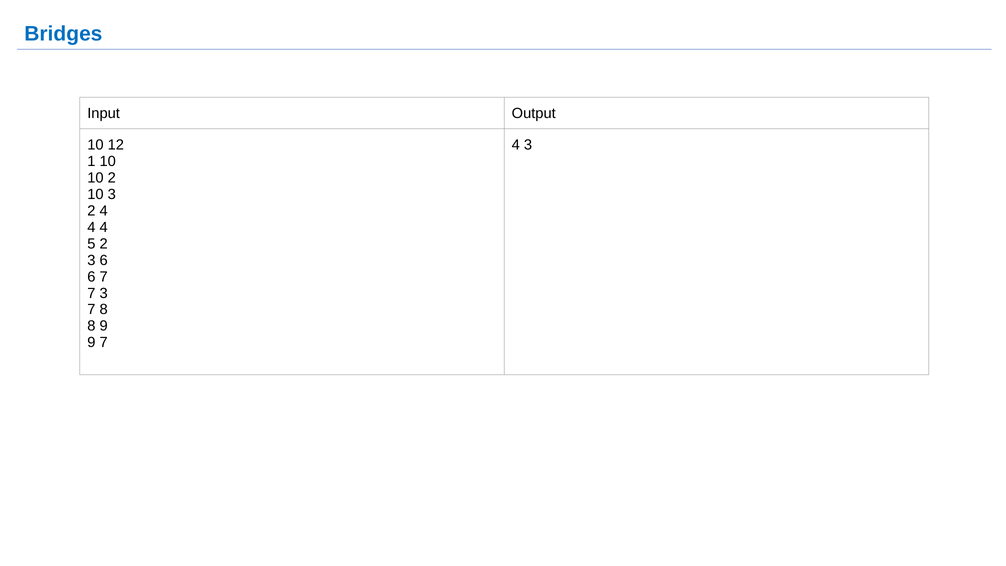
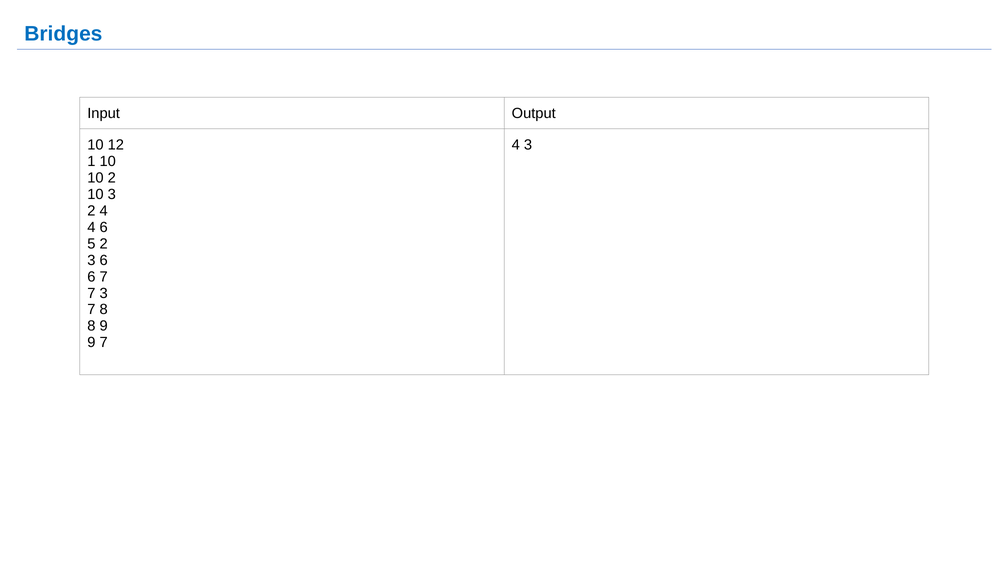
4 at (104, 227): 4 -> 6
